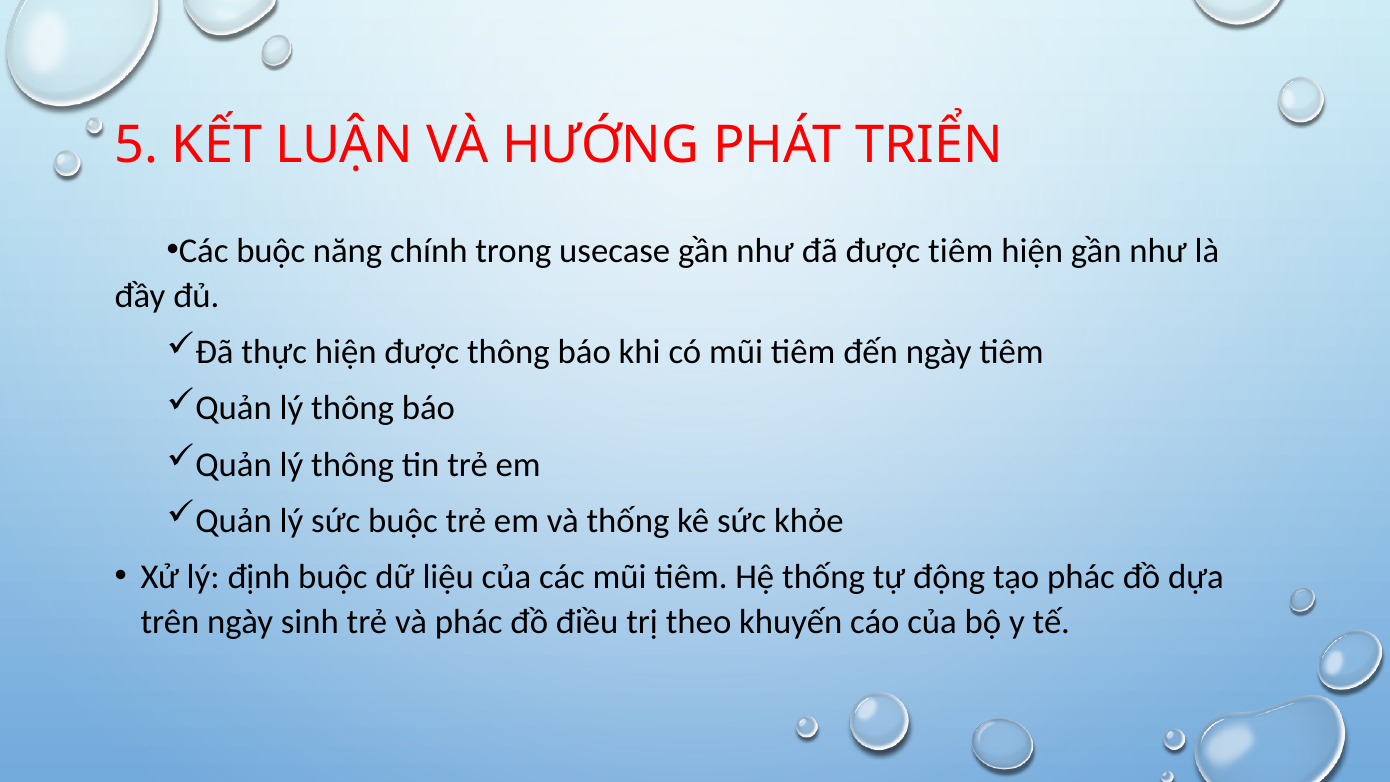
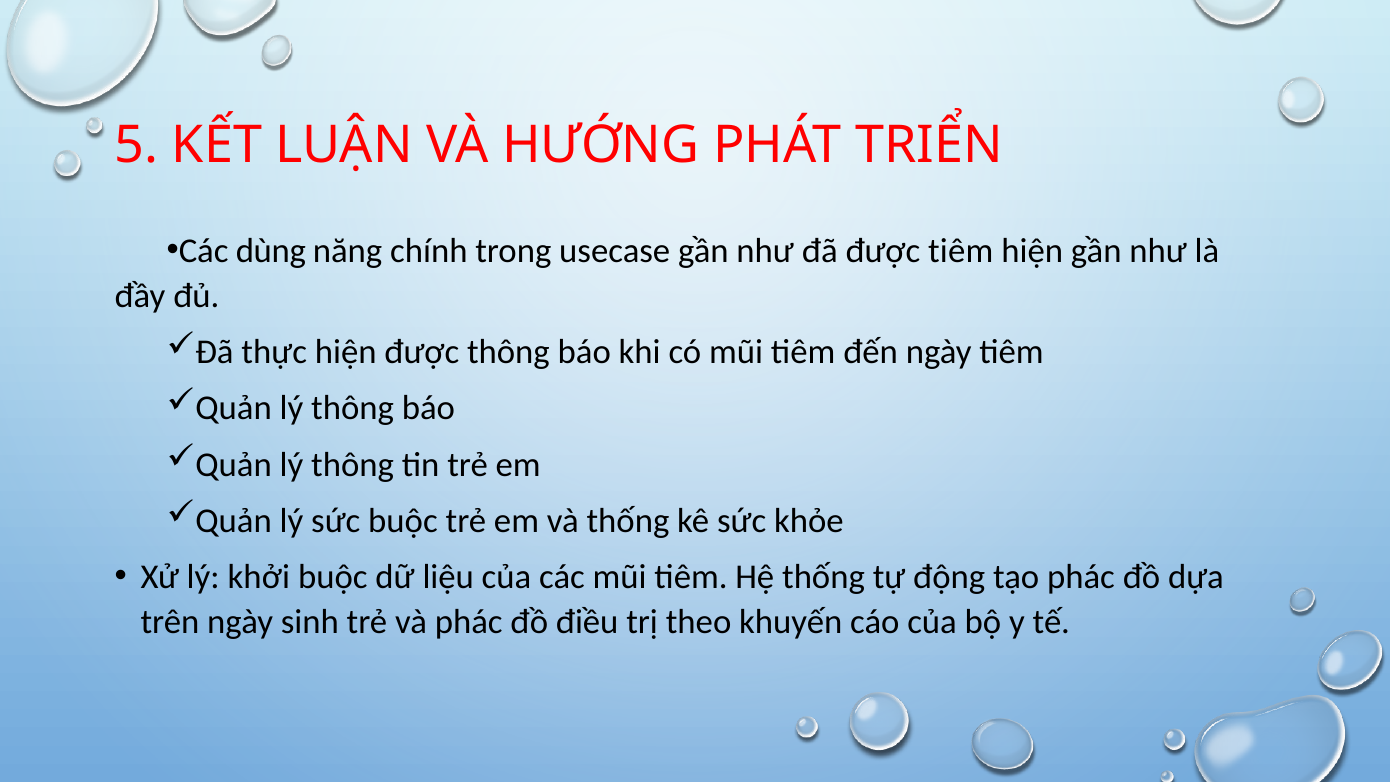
Các buộc: buộc -> dùng
định: định -> khởi
